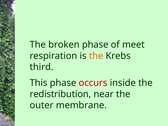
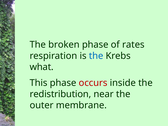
meet: meet -> rates
the at (96, 56) colour: orange -> blue
third: third -> what
